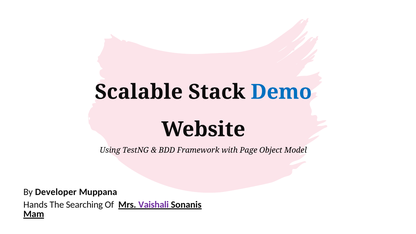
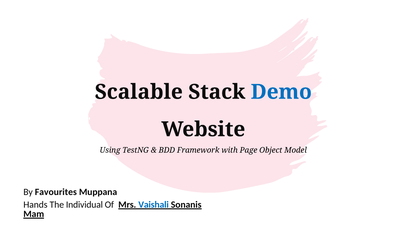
Developer: Developer -> Favourites
Searching: Searching -> Individual
Vaishali colour: purple -> blue
